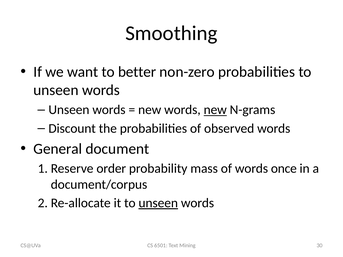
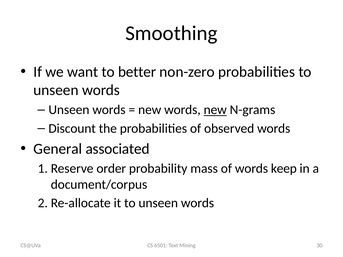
document: document -> associated
once: once -> keep
unseen at (158, 203) underline: present -> none
